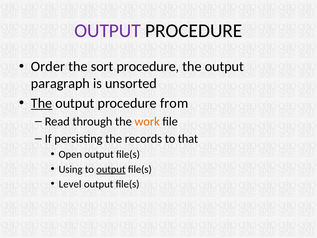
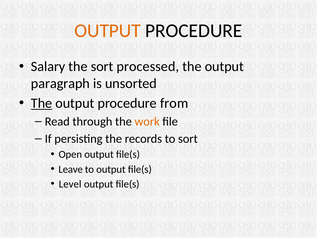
OUTPUT at (108, 31) colour: purple -> orange
Order: Order -> Salary
sort procedure: procedure -> processed
to that: that -> sort
Using: Using -> Leave
output at (111, 169) underline: present -> none
